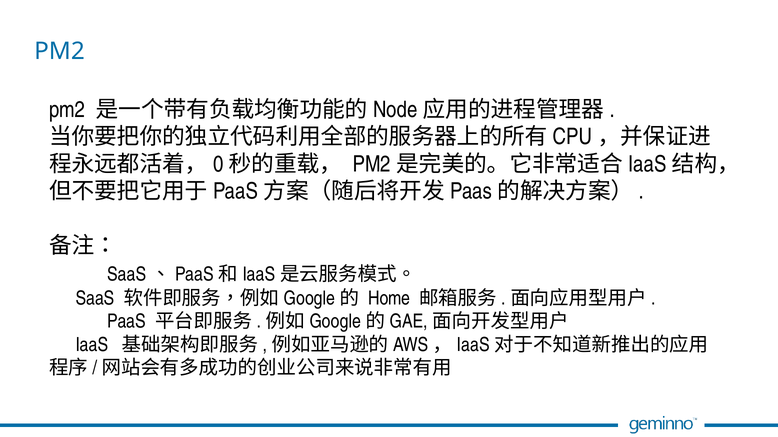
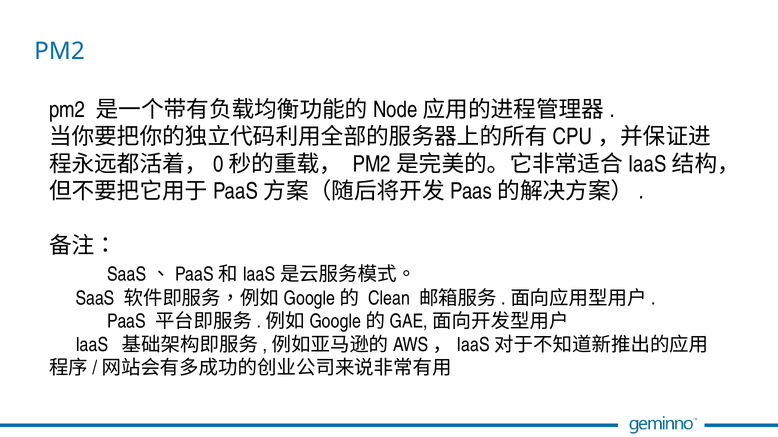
Home: Home -> Clean
